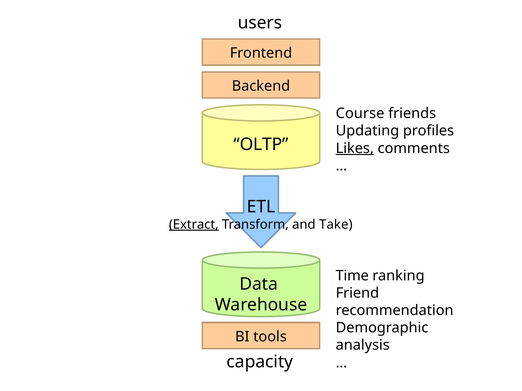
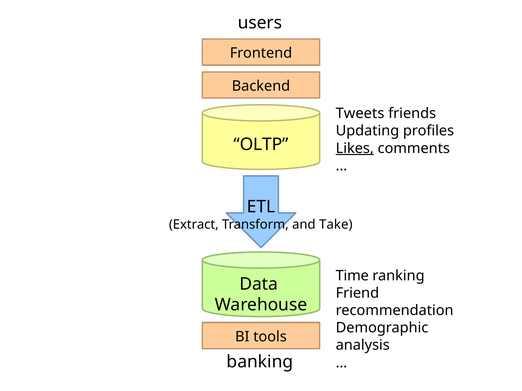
Course: Course -> Tweets
Extract underline: present -> none
capacity: capacity -> banking
